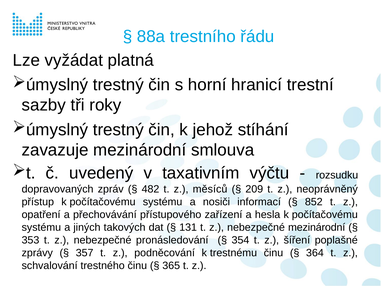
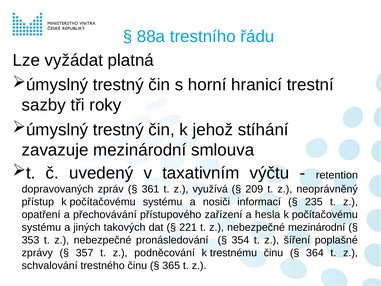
rozsudku: rozsudku -> retention
482: 482 -> 361
měsíců: měsíců -> využívá
852: 852 -> 235
131: 131 -> 221
